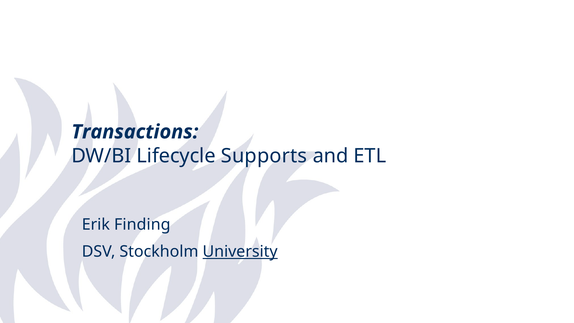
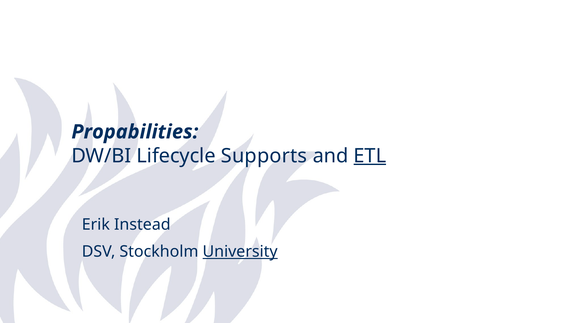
Transactions: Transactions -> Propabilities
ETL underline: none -> present
Finding: Finding -> Instead
